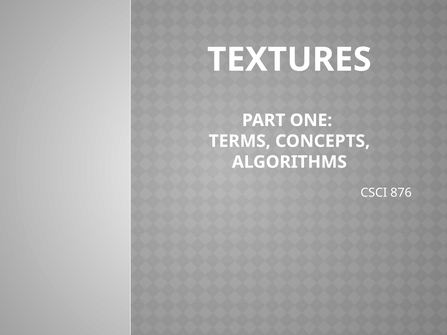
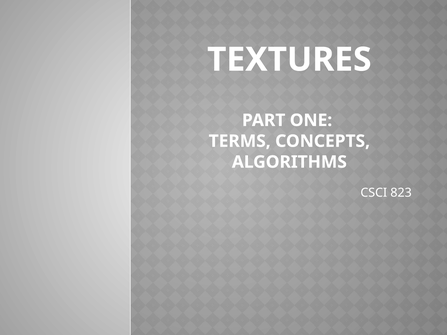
876: 876 -> 823
